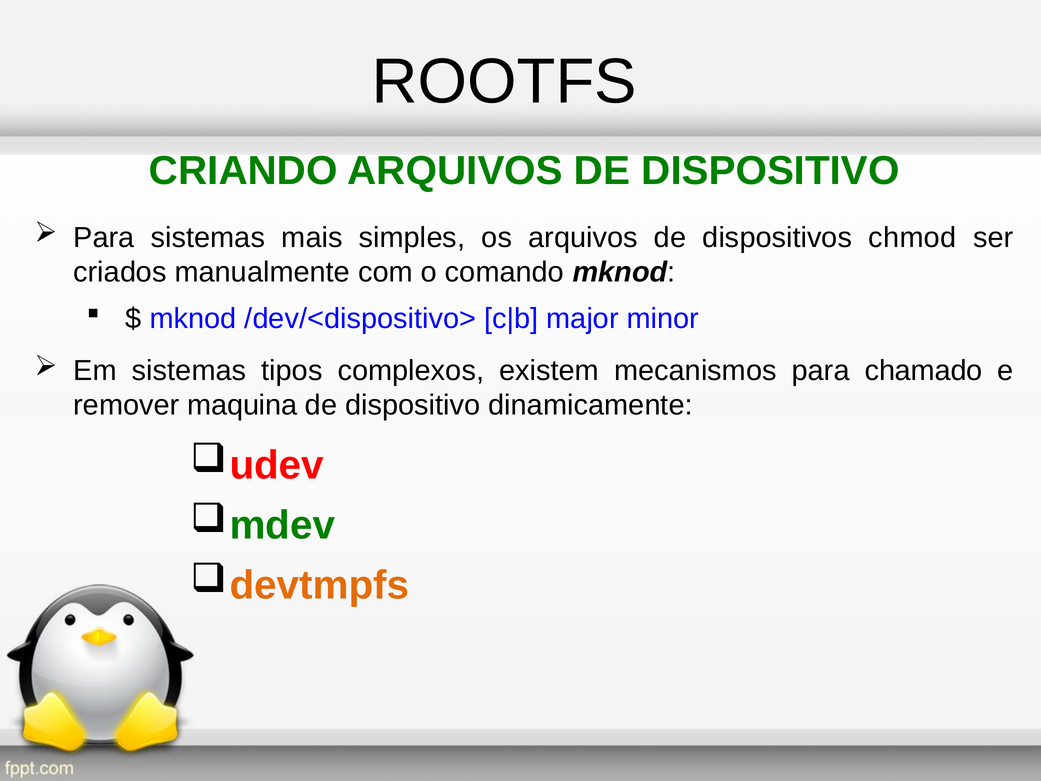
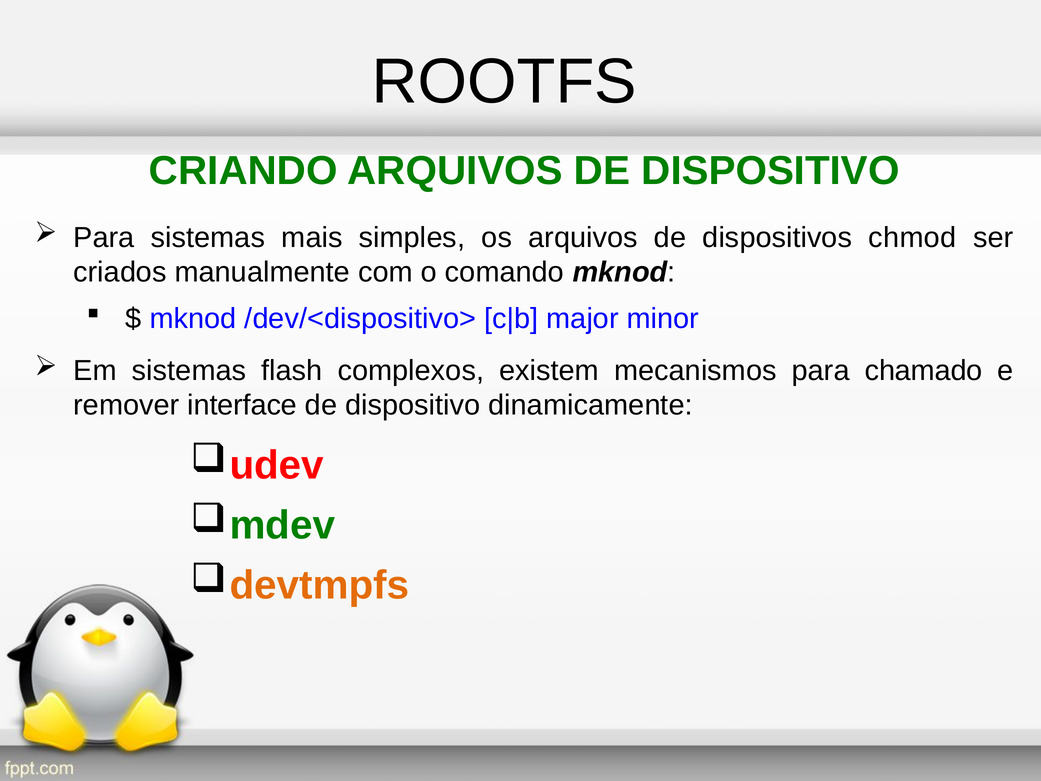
tipos: tipos -> flash
maquina: maquina -> interface
